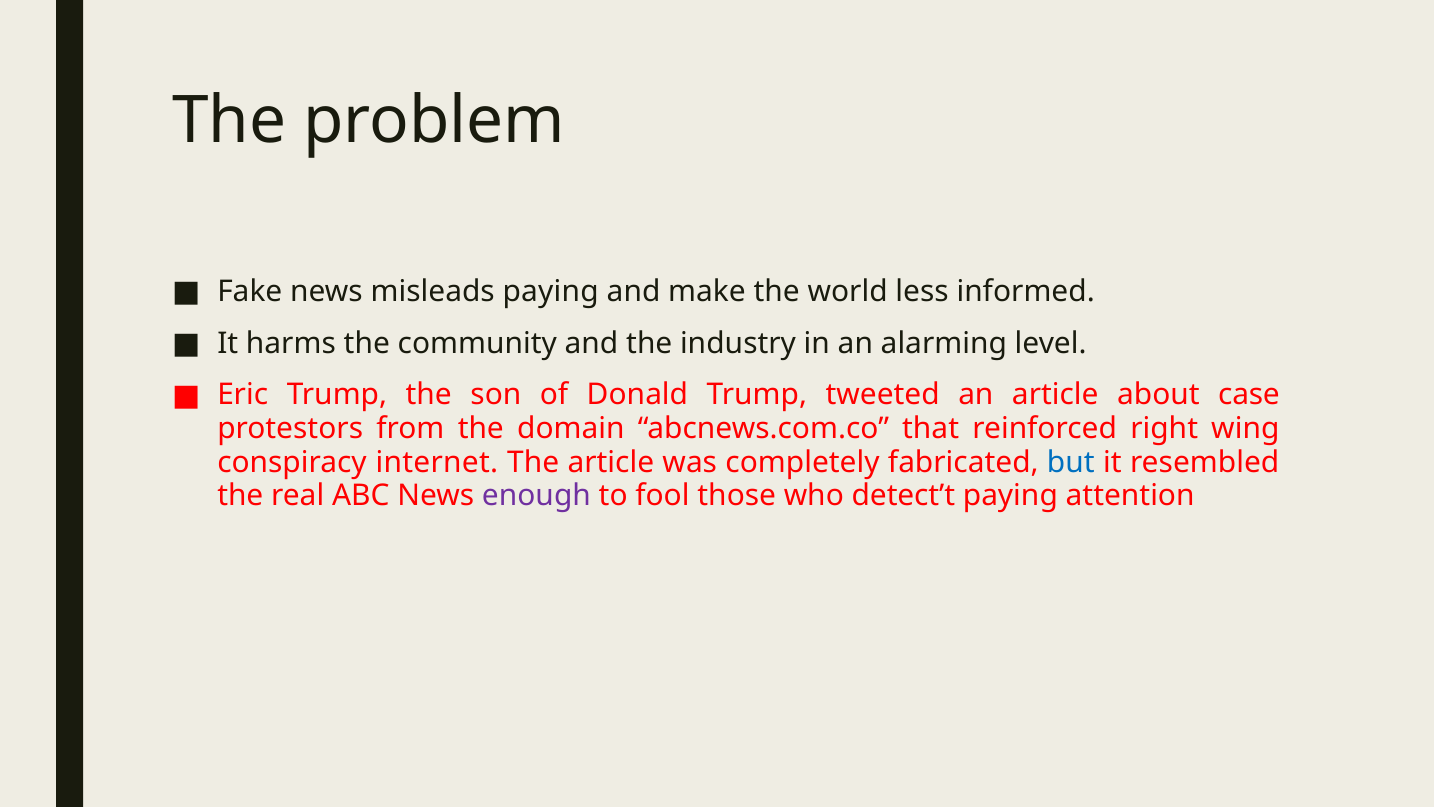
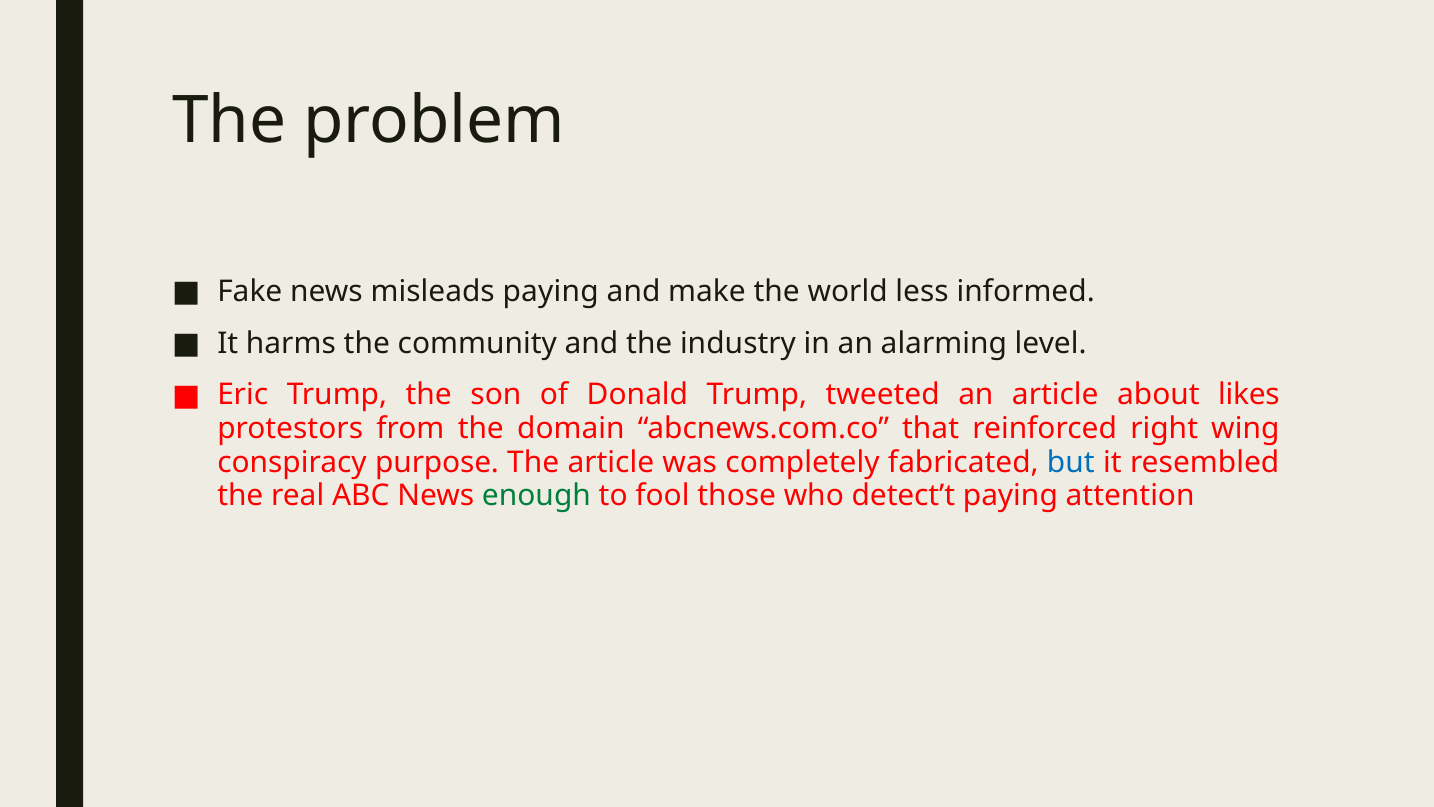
case: case -> likes
internet: internet -> purpose
enough colour: purple -> green
